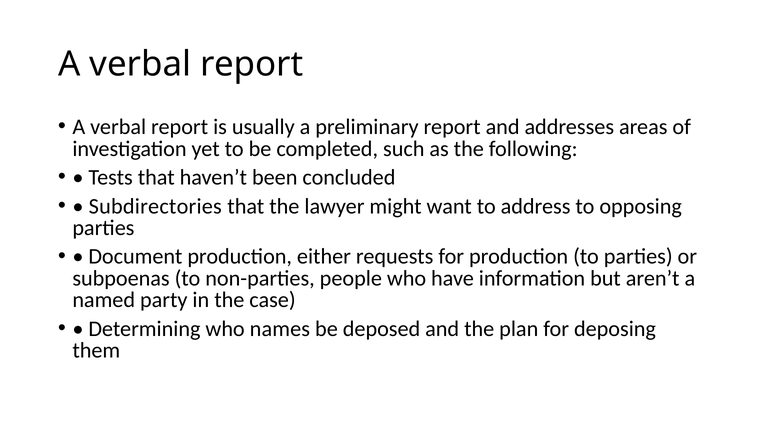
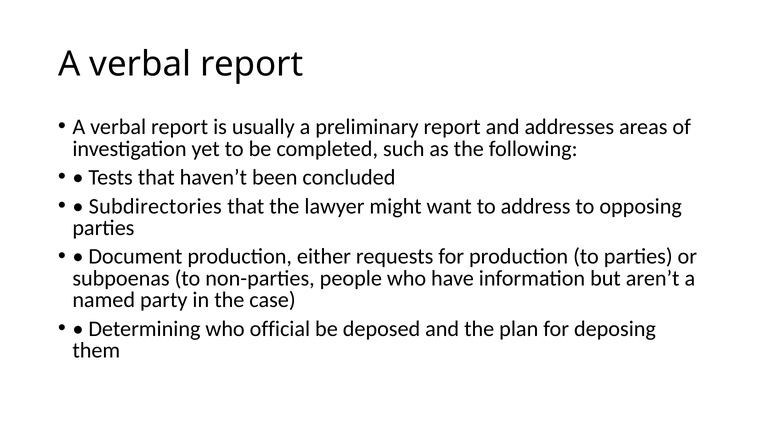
names: names -> official
